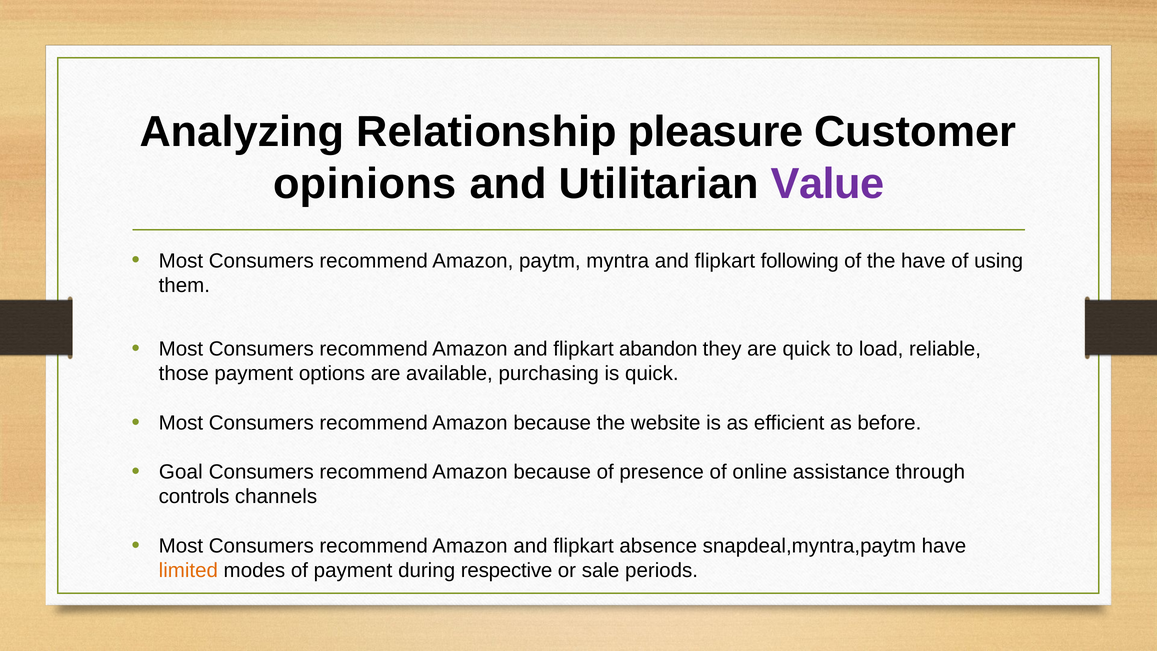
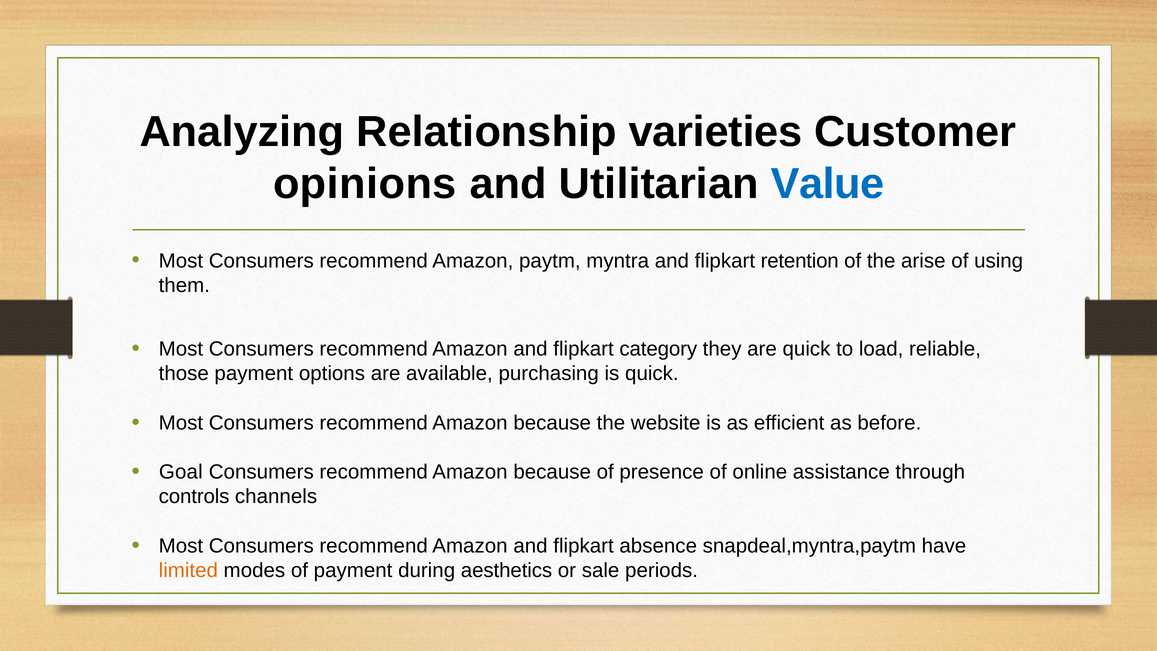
pleasure: pleasure -> varieties
Value colour: purple -> blue
following: following -> retention
the have: have -> arise
abandon: abandon -> category
respective: respective -> aesthetics
